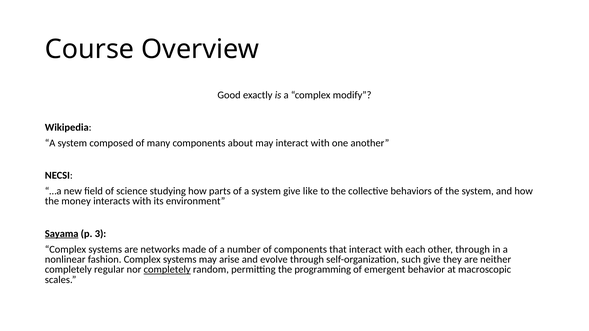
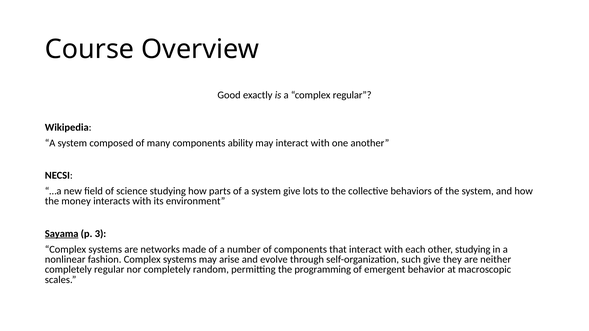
complex modify: modify -> regular
about: about -> ability
like: like -> lots
other through: through -> studying
completely at (167, 270) underline: present -> none
